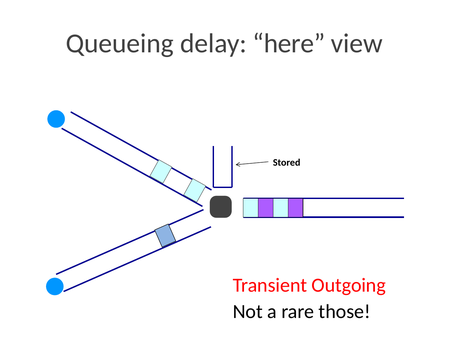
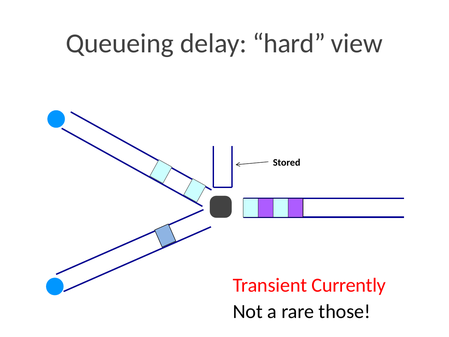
here: here -> hard
Outgoing: Outgoing -> Currently
